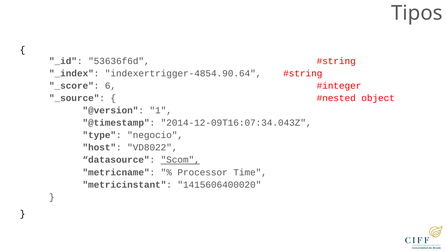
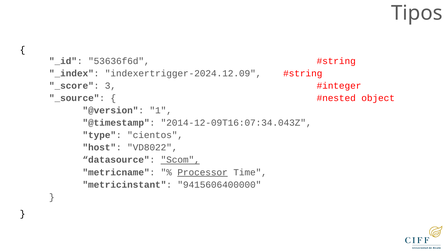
indexertrigger-4854.90.64: indexertrigger-4854.90.64 -> indexertrigger-2024.12.09
6: 6 -> 3
negocio: negocio -> cientos
Processor underline: none -> present
1415606400020: 1415606400020 -> 9415606400000
